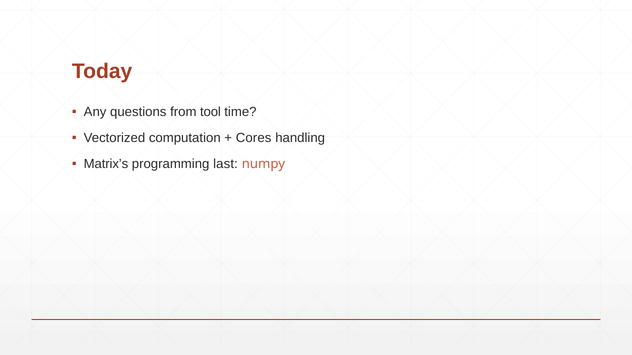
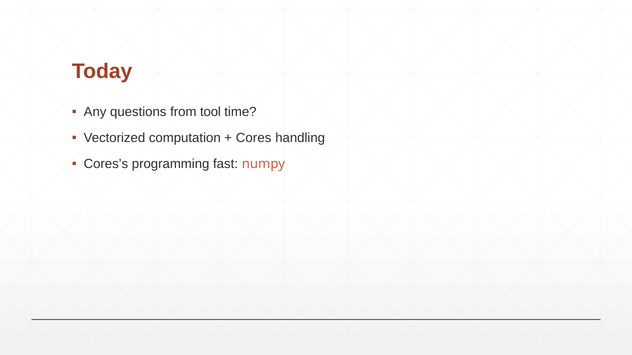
Matrix’s: Matrix’s -> Cores’s
last: last -> fast
